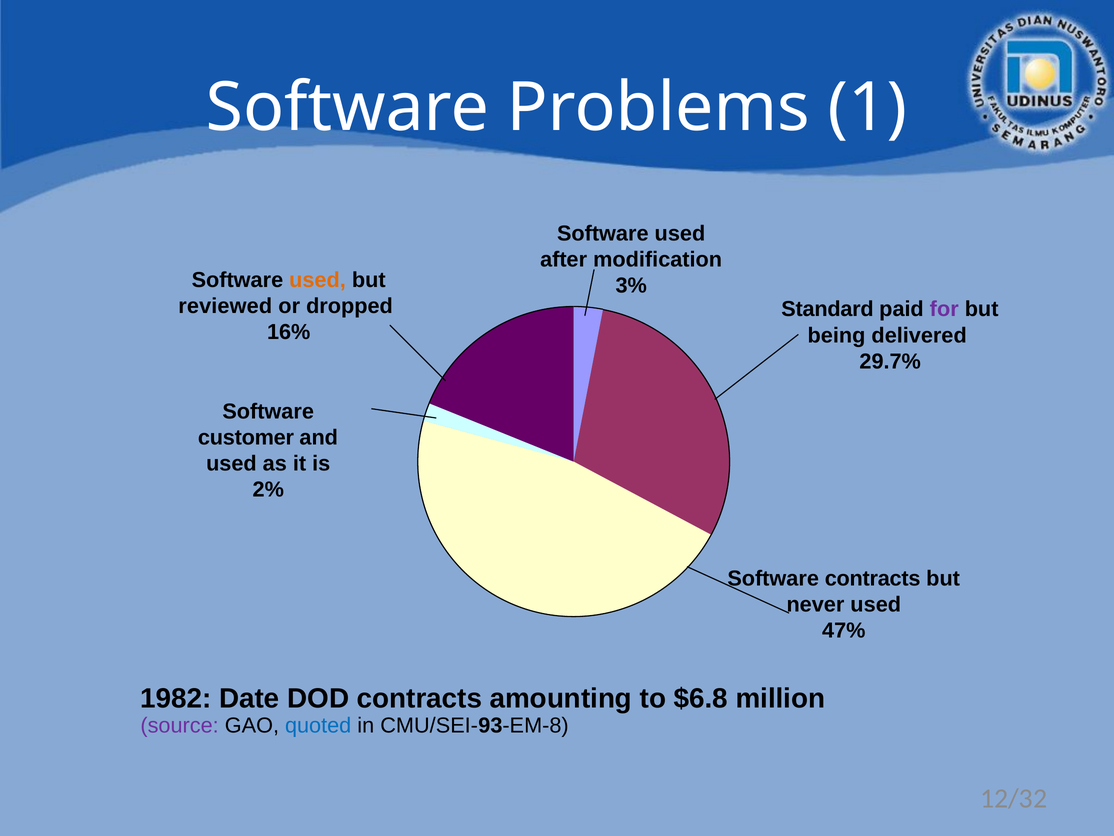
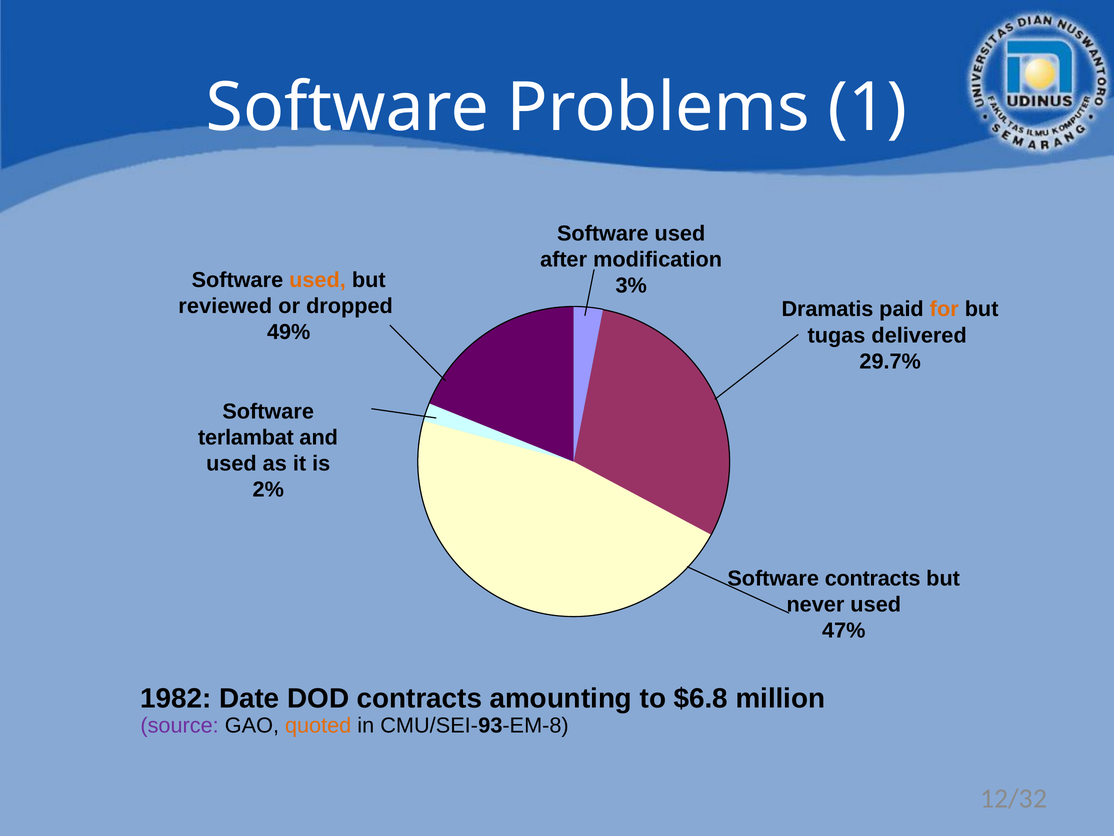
Standard: Standard -> Dramatis
for colour: purple -> orange
16%: 16% -> 49%
being: being -> tugas
customer: customer -> terlambat
quoted colour: blue -> orange
